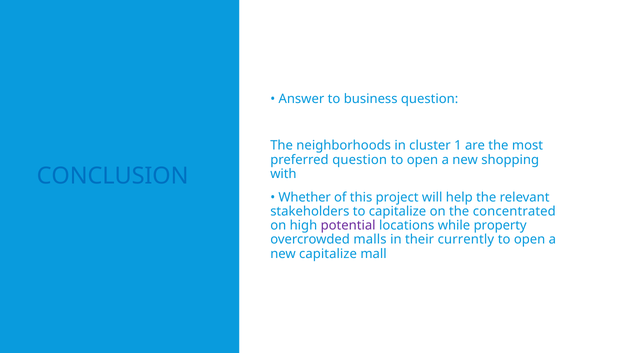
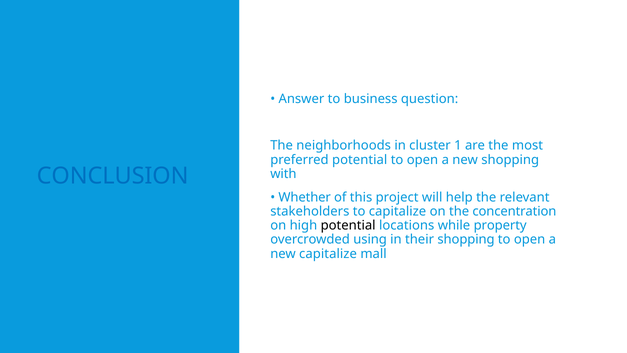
preferred question: question -> potential
concentrated: concentrated -> concentration
potential at (348, 225) colour: purple -> black
malls: malls -> using
their currently: currently -> shopping
